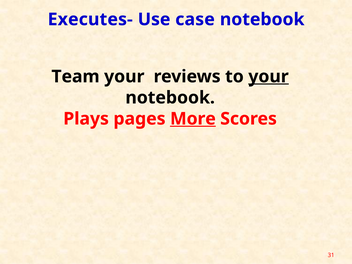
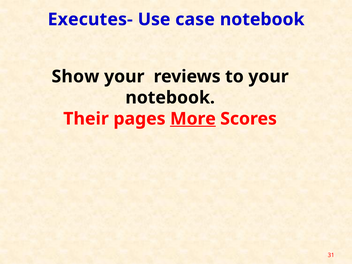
Team: Team -> Show
your at (269, 77) underline: present -> none
Plays: Plays -> Their
